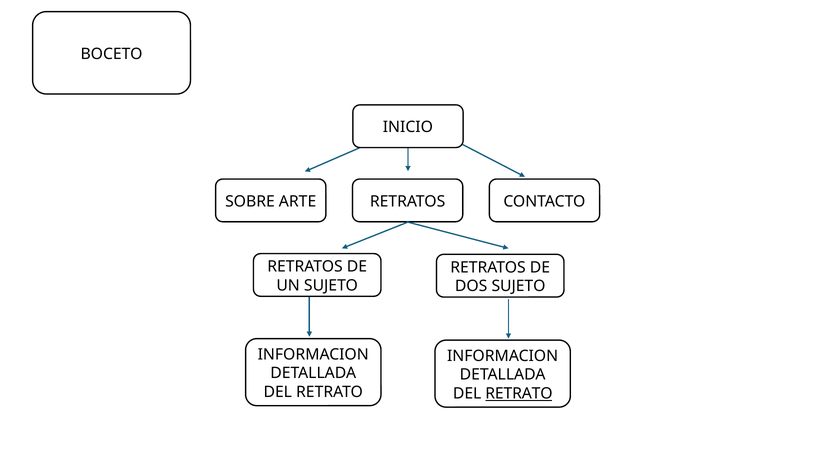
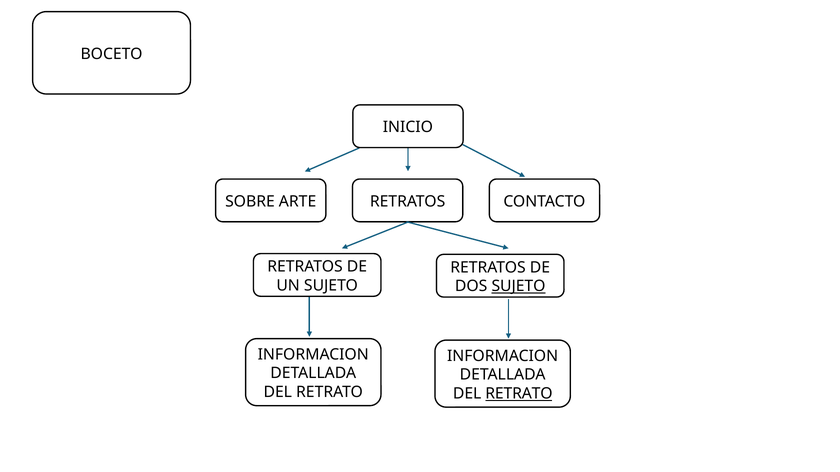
SUJETO at (518, 287) underline: none -> present
